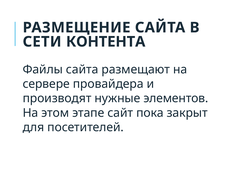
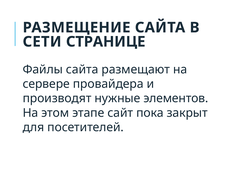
КОНТЕНТА: КОНТЕНТА -> СТРАНИЦЕ
